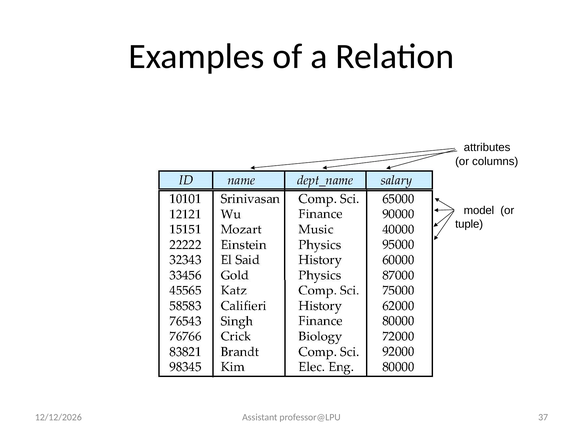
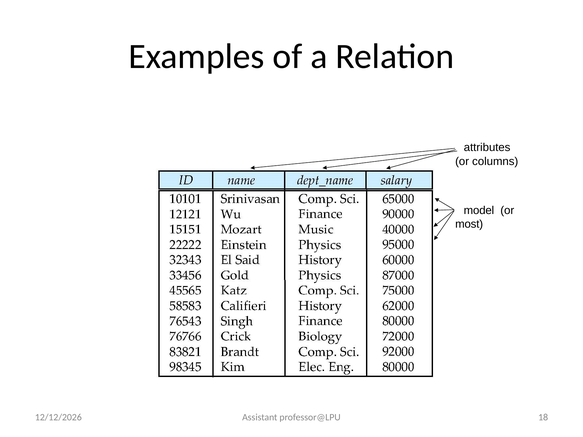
tuple: tuple -> most
37: 37 -> 18
